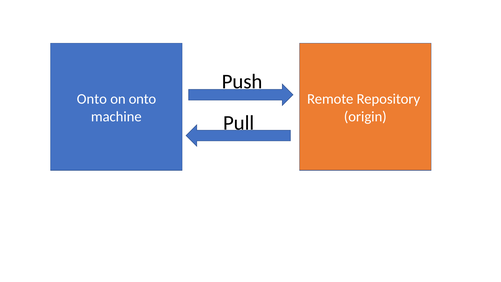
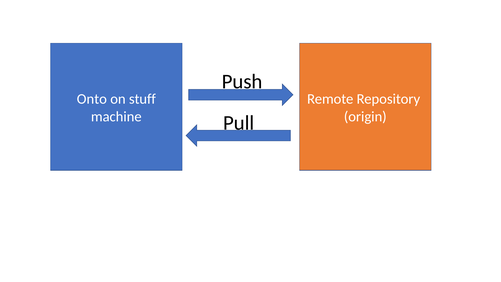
on onto: onto -> stuff
